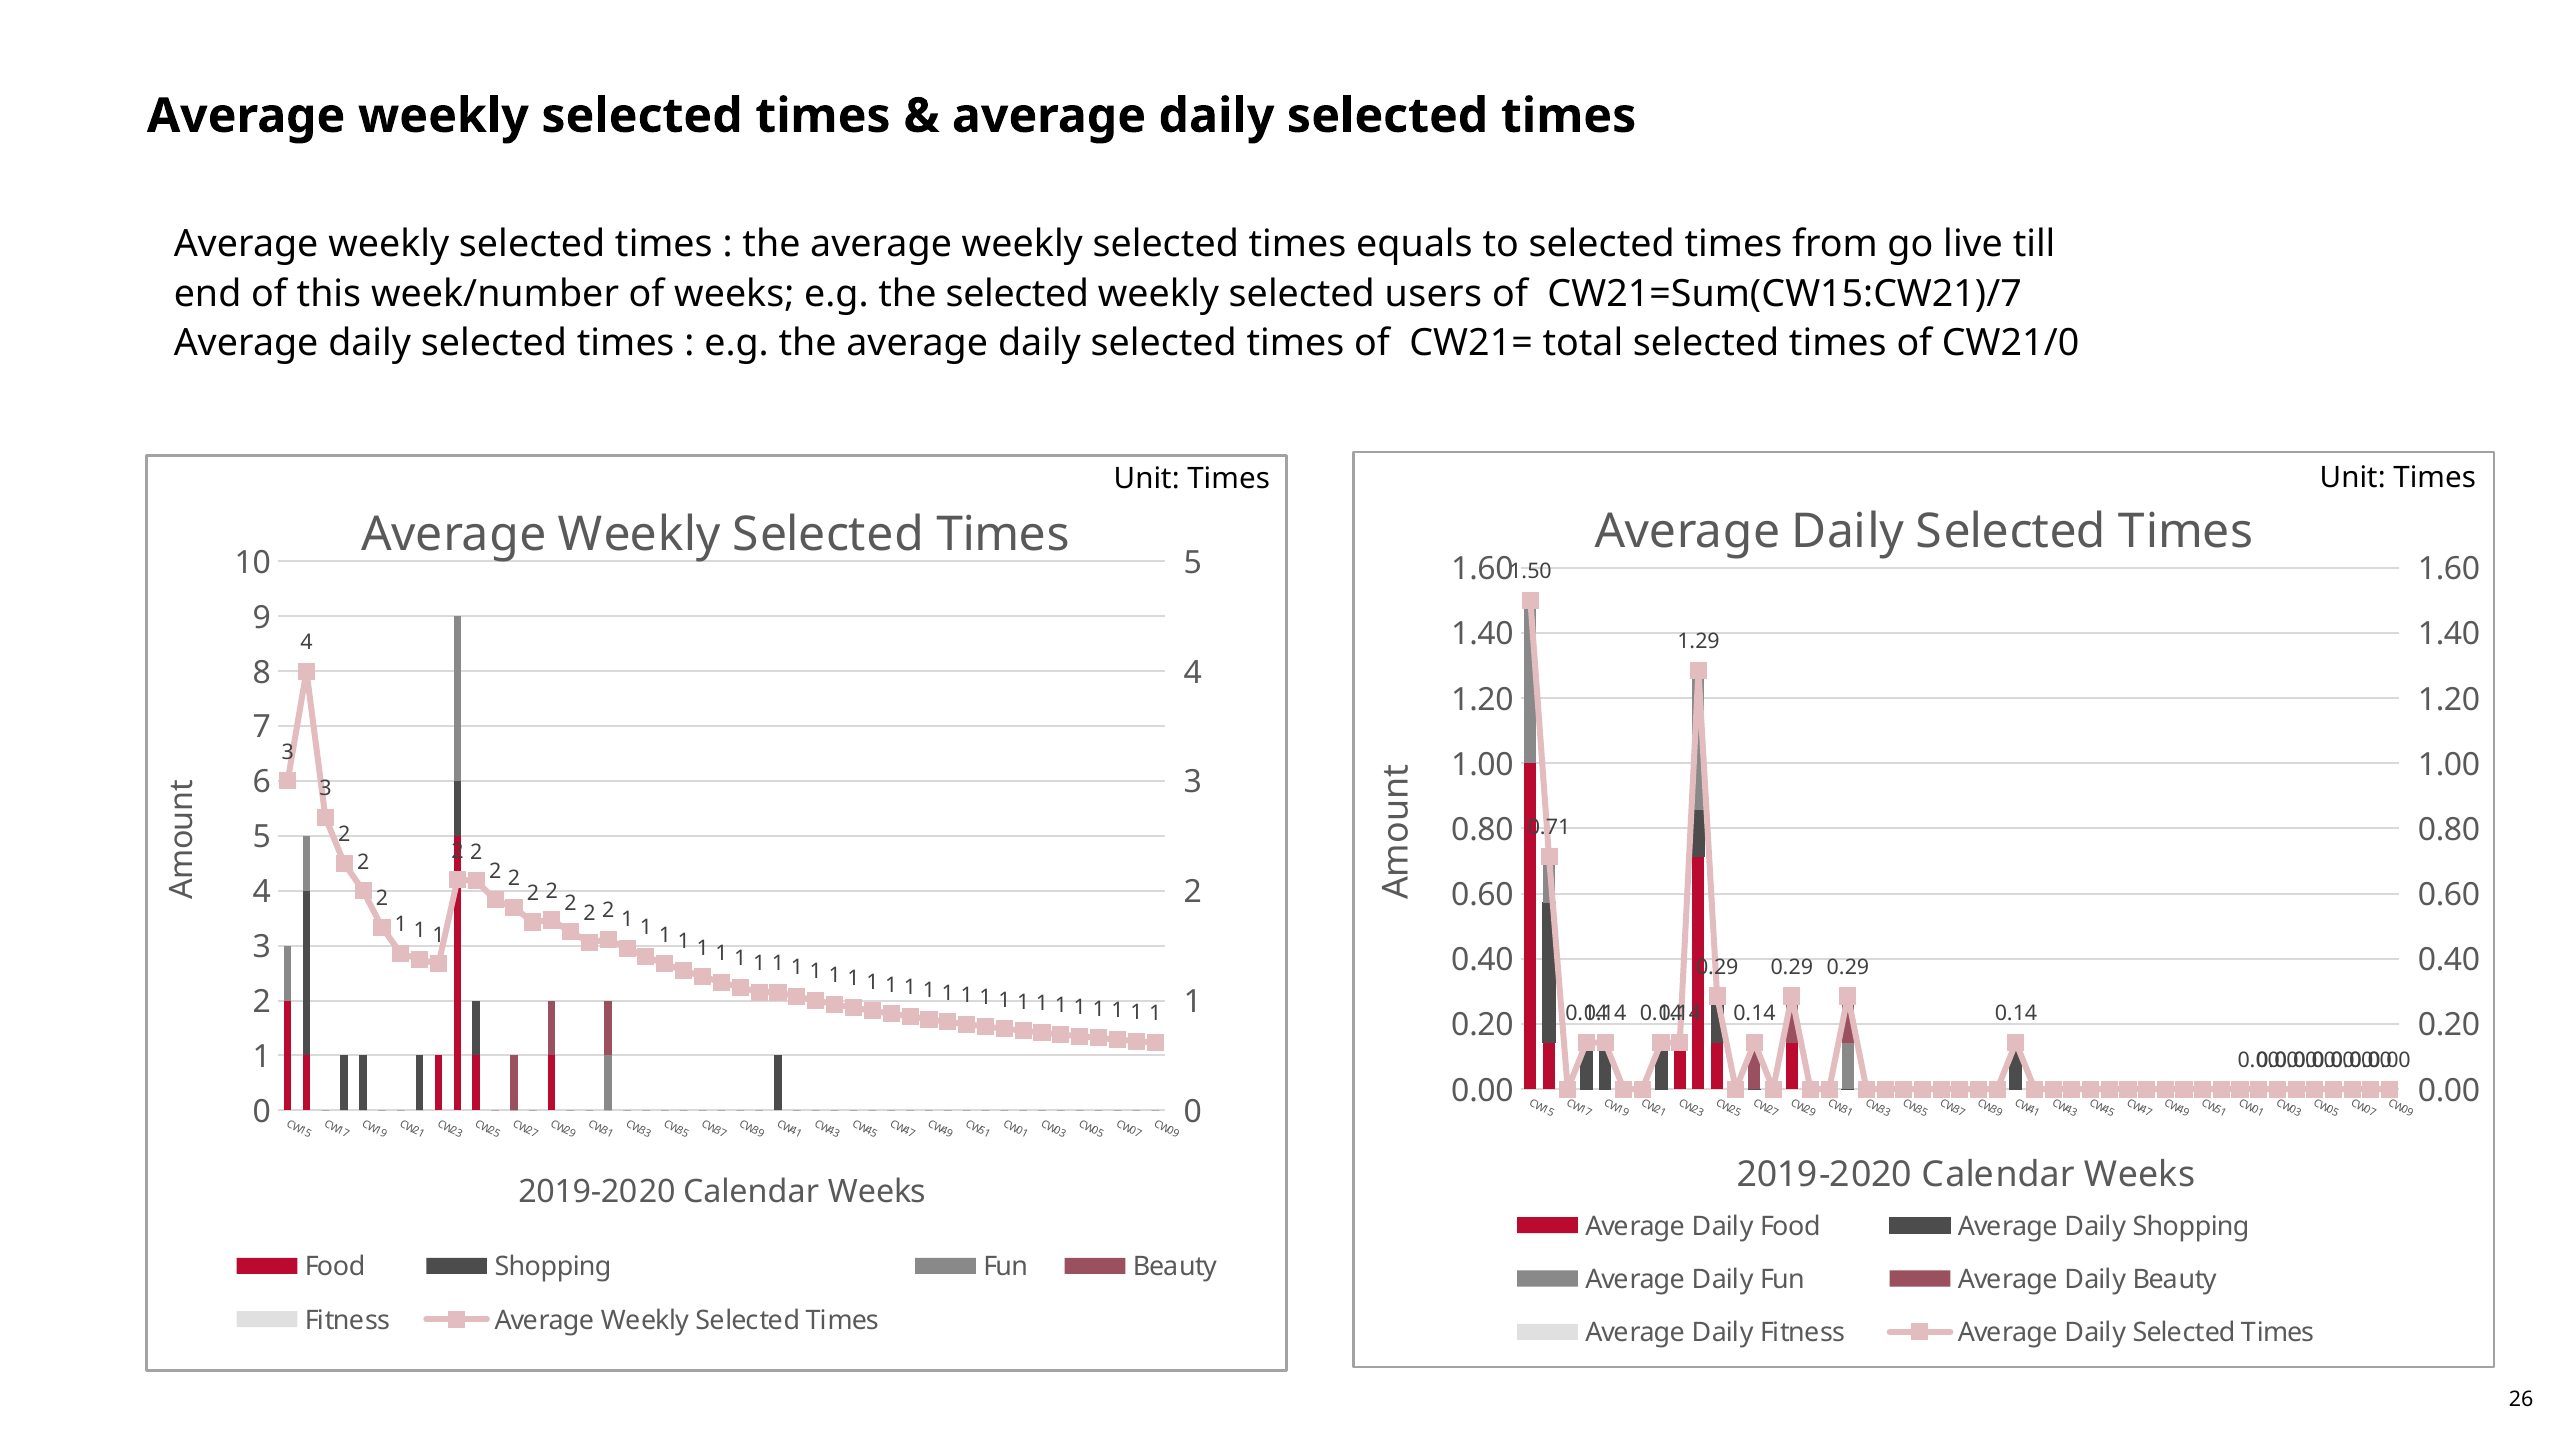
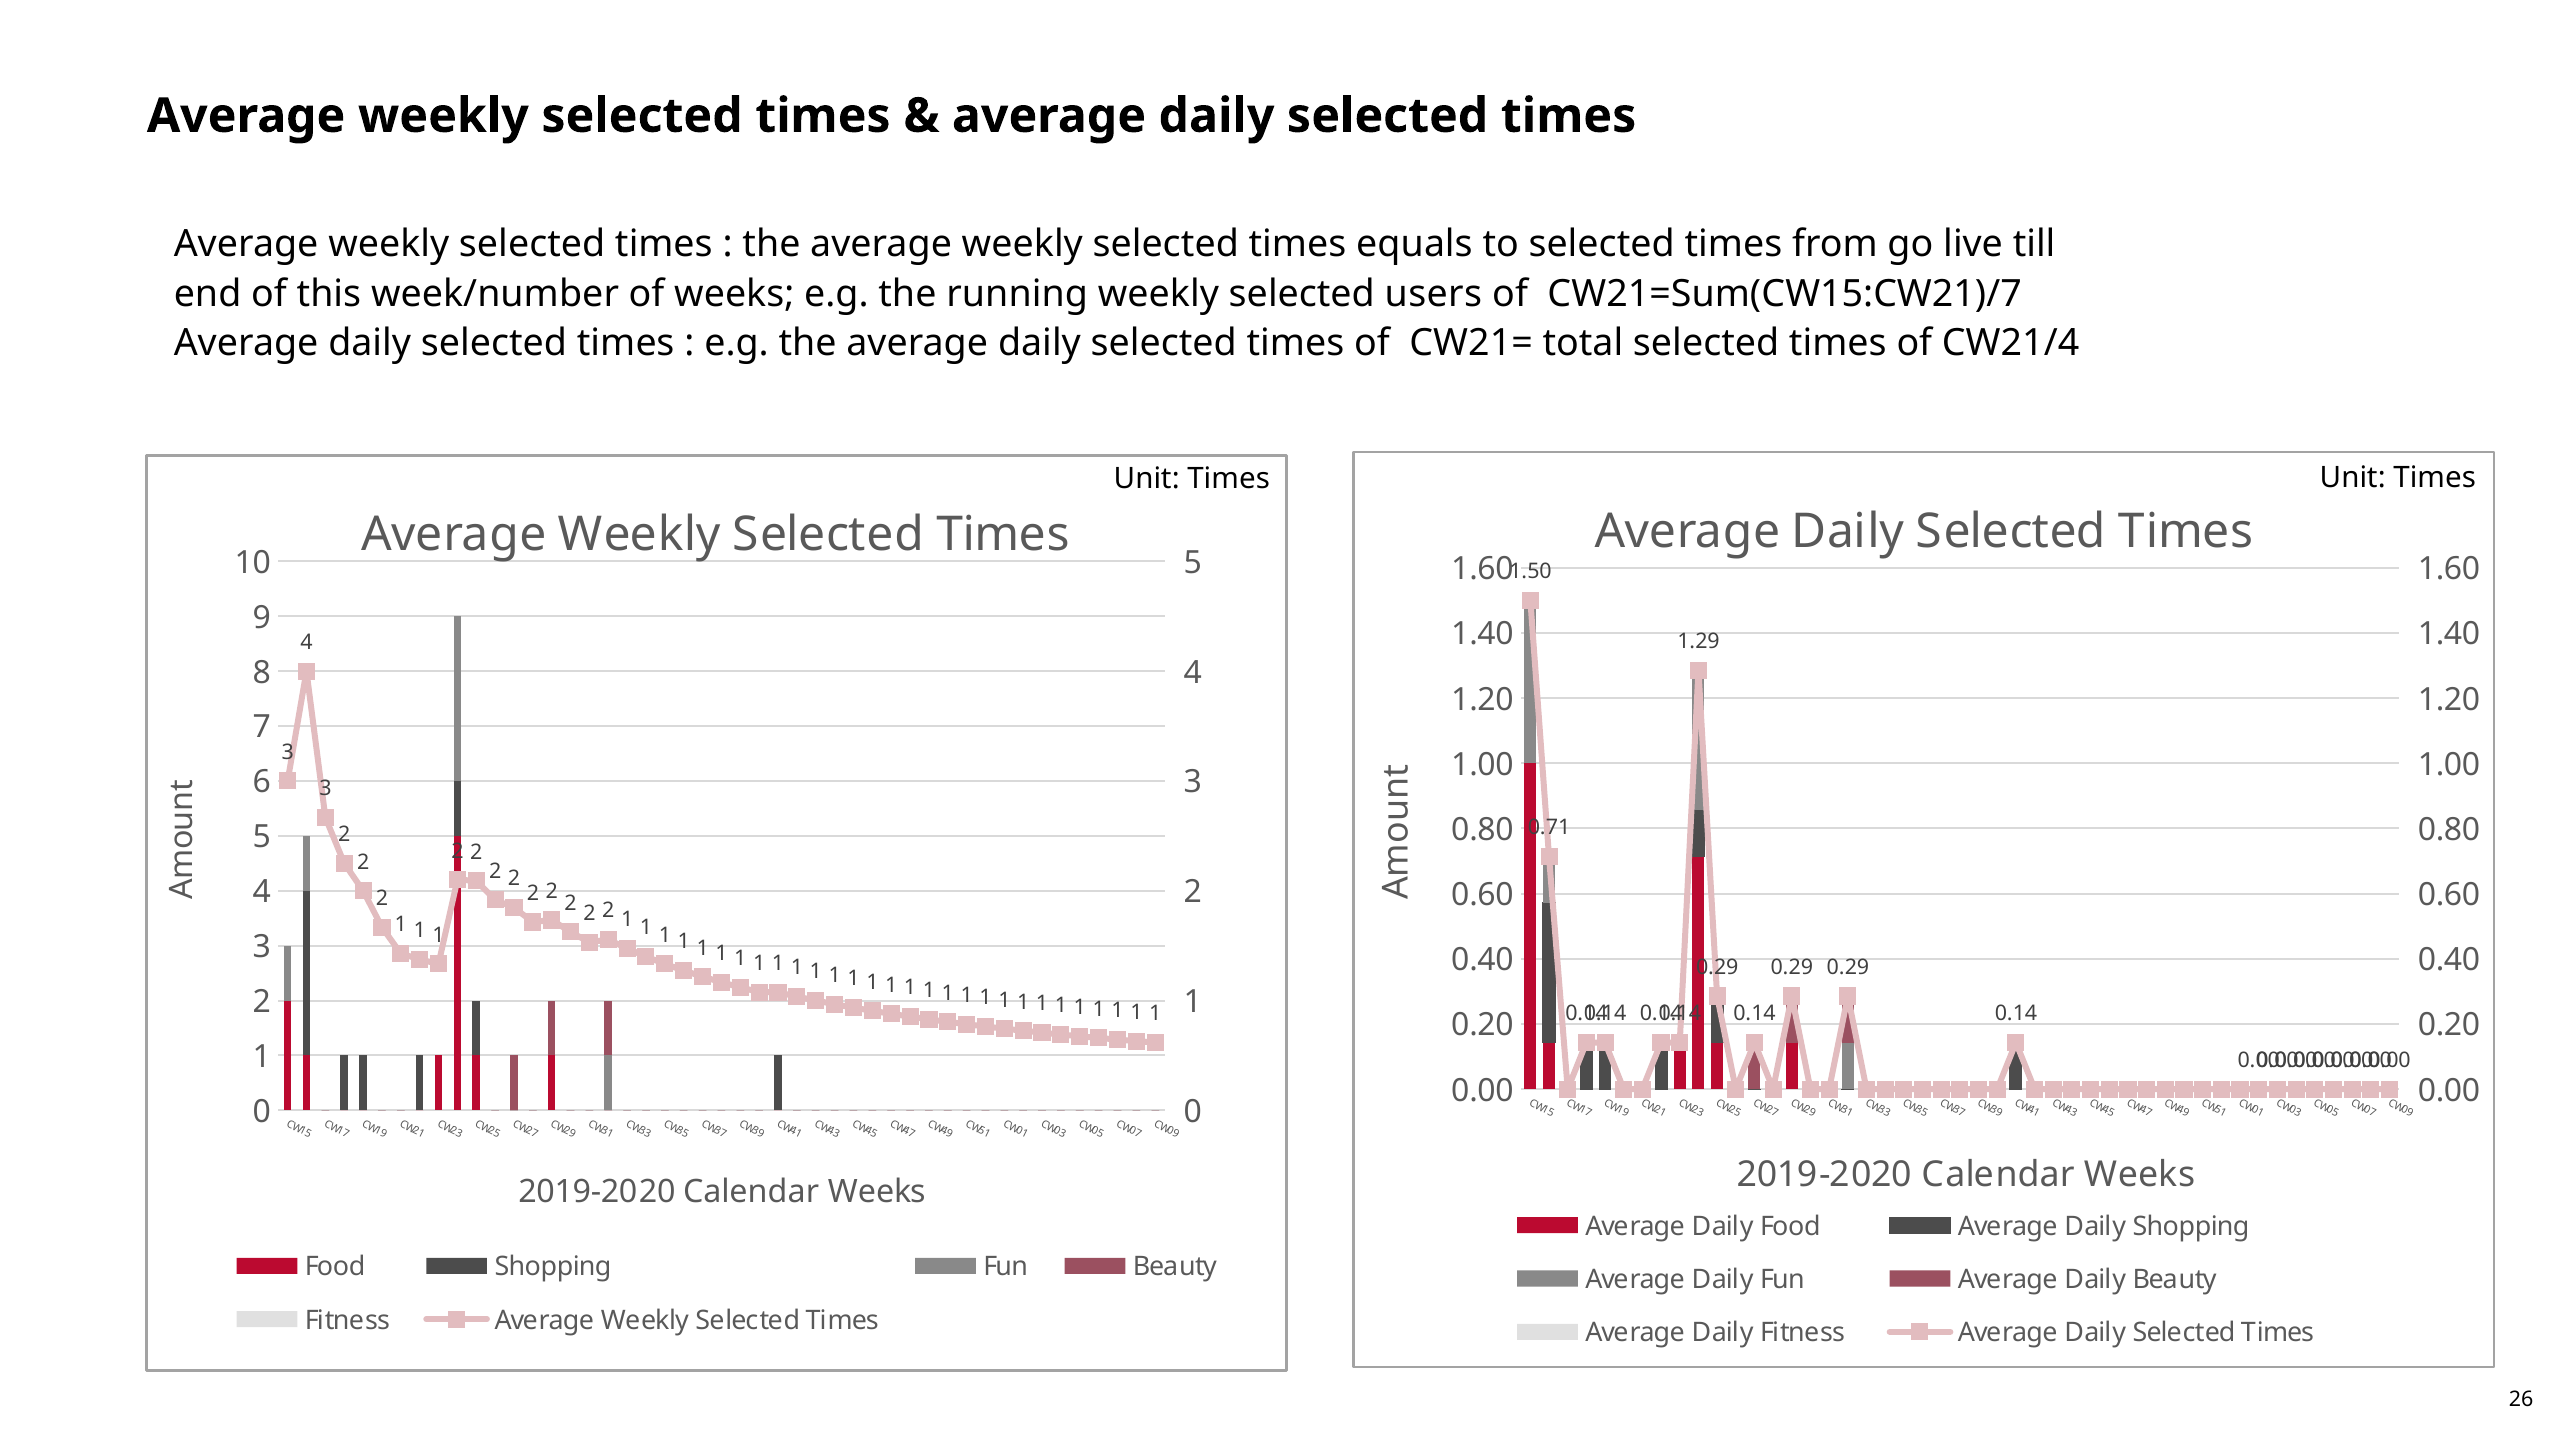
the selected: selected -> running
CW21/0: CW21/0 -> CW21/4
